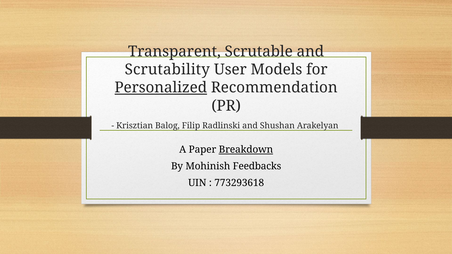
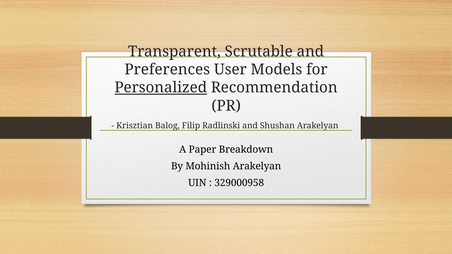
Scrutability: Scrutability -> Preferences
Breakdown underline: present -> none
Mohinish Feedbacks: Feedbacks -> Arakelyan
773293618: 773293618 -> 329000958
